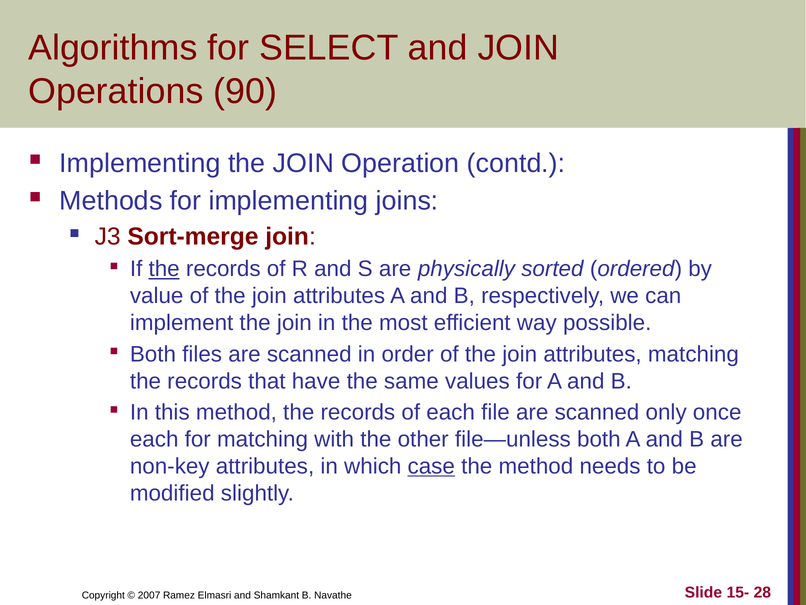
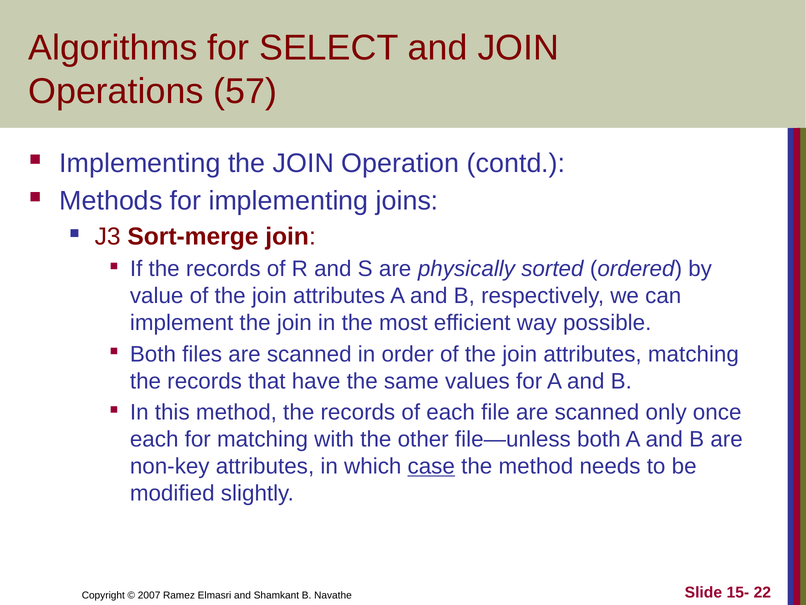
90: 90 -> 57
the at (164, 269) underline: present -> none
28: 28 -> 22
